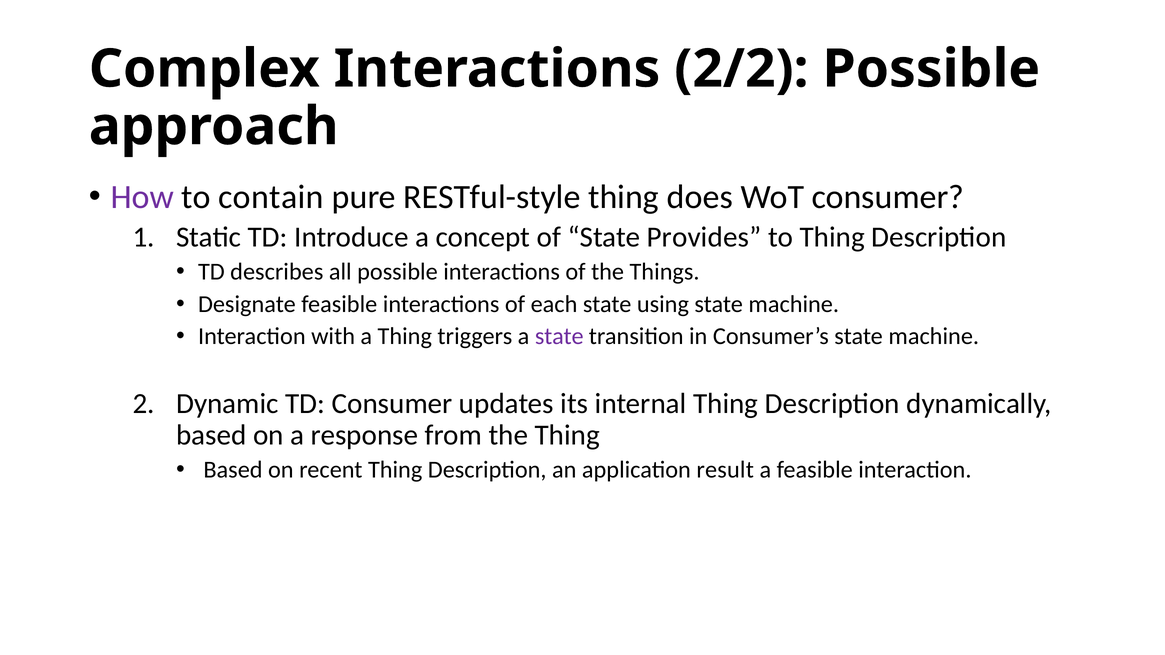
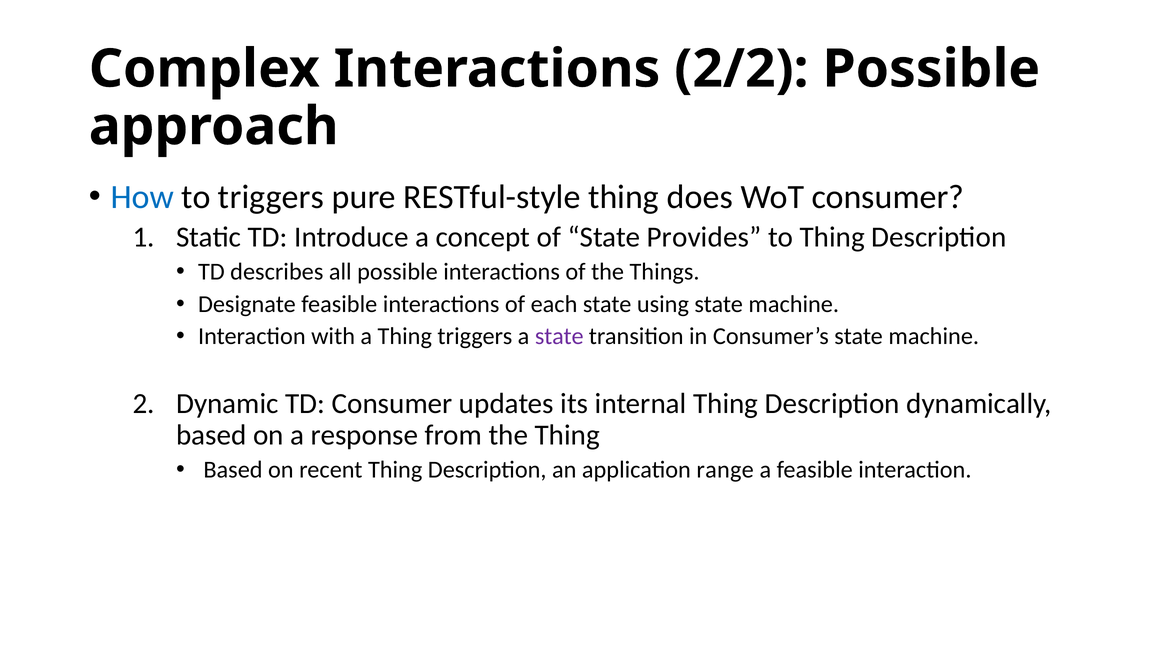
How colour: purple -> blue
to contain: contain -> triggers
result: result -> range
